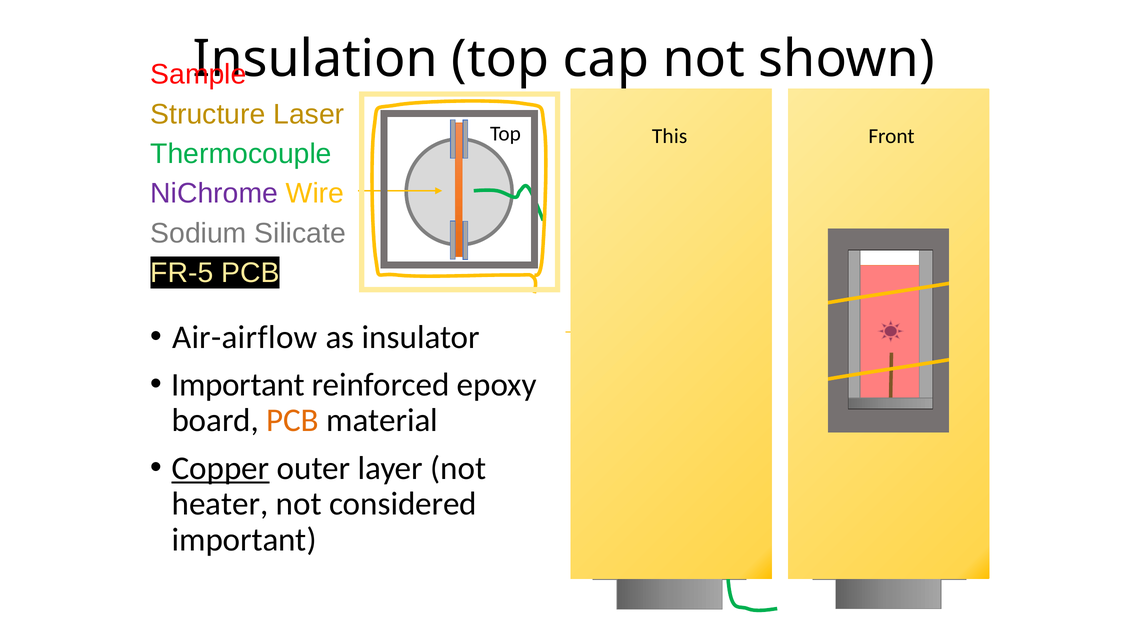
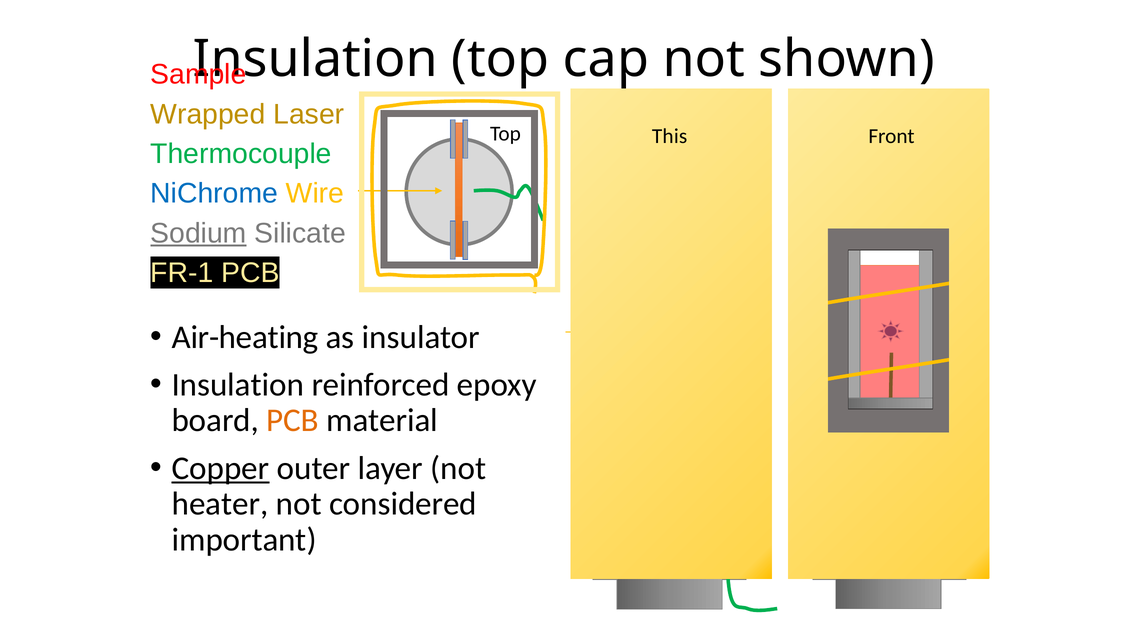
Structure: Structure -> Wrapped
NiChrome colour: purple -> blue
Sodium underline: none -> present
FR-5: FR-5 -> FR-1
Air-airflow: Air-airflow -> Air-heating
Important at (238, 385): Important -> Insulation
